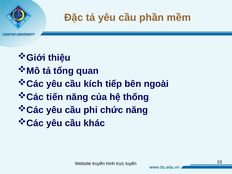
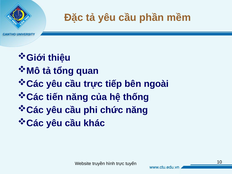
cầu kích: kích -> trực
